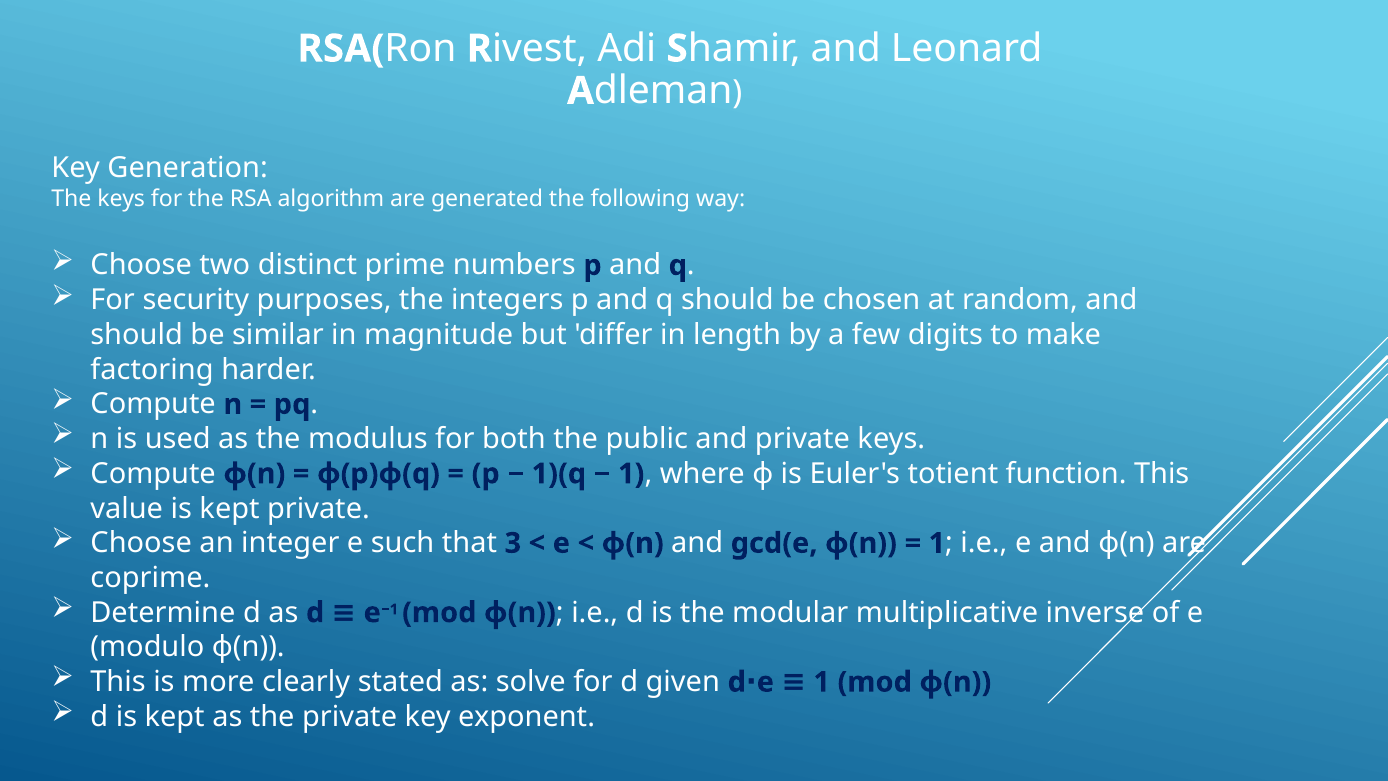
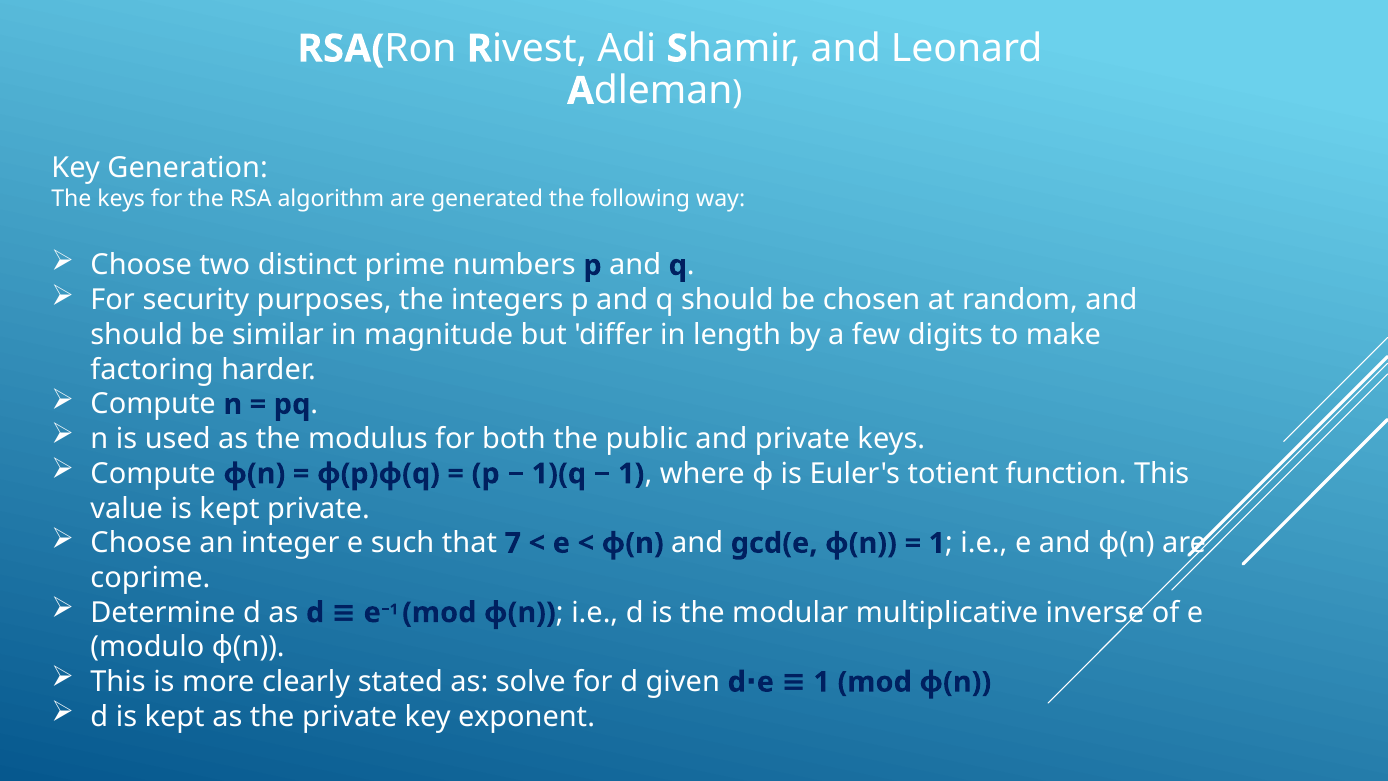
3: 3 -> 7
